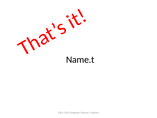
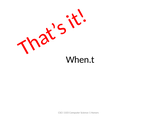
Name.t: Name.t -> When.t
